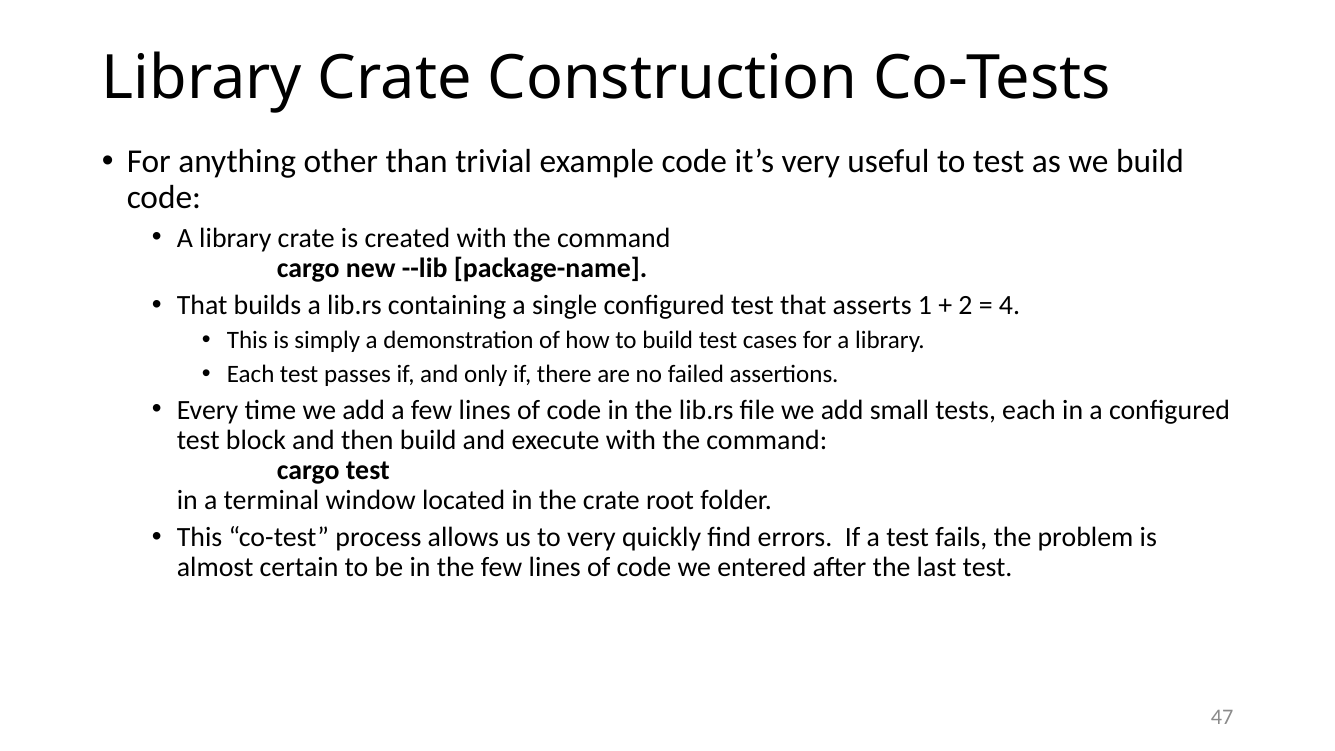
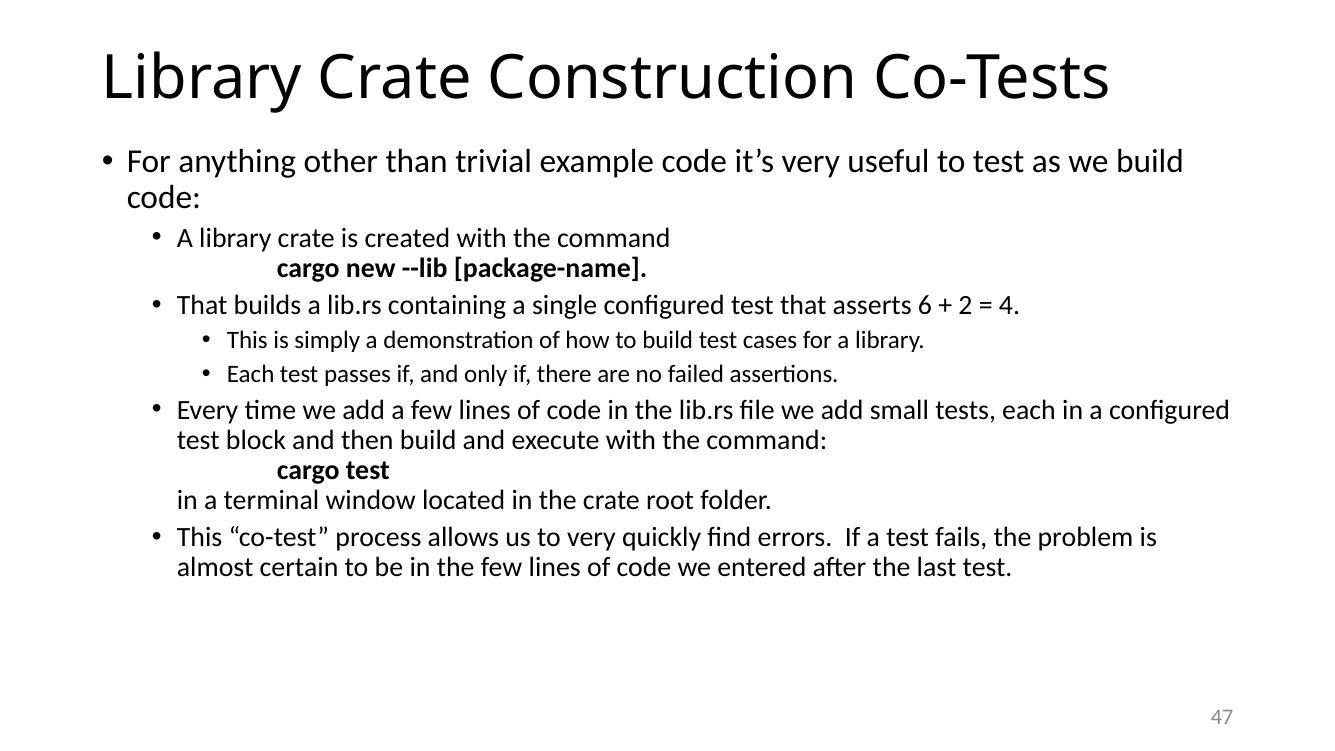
1: 1 -> 6
